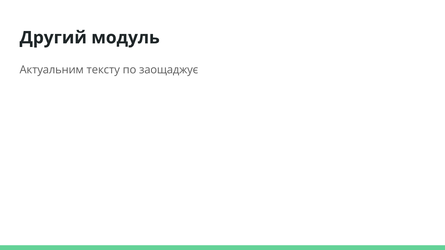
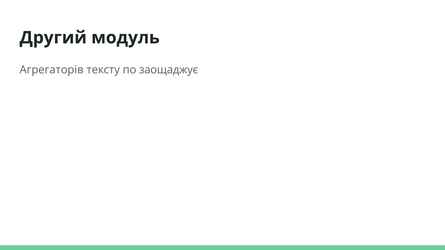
Актуальним: Актуальним -> Агрегаторів
